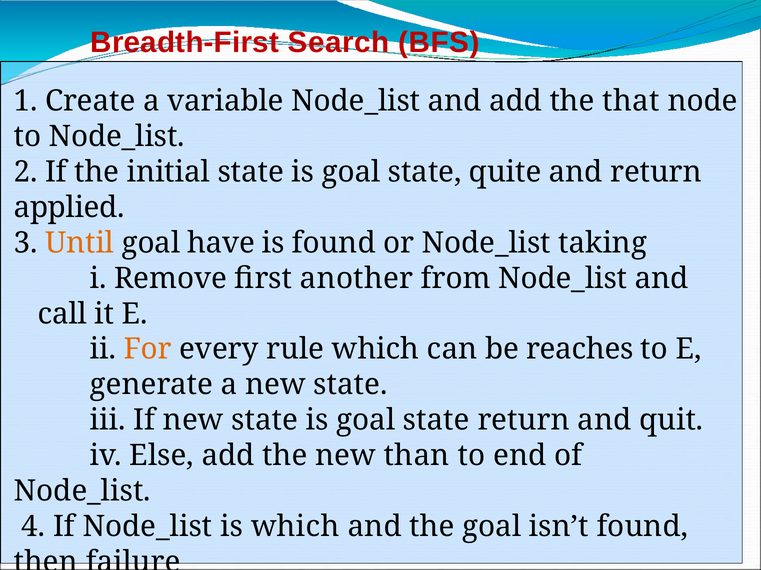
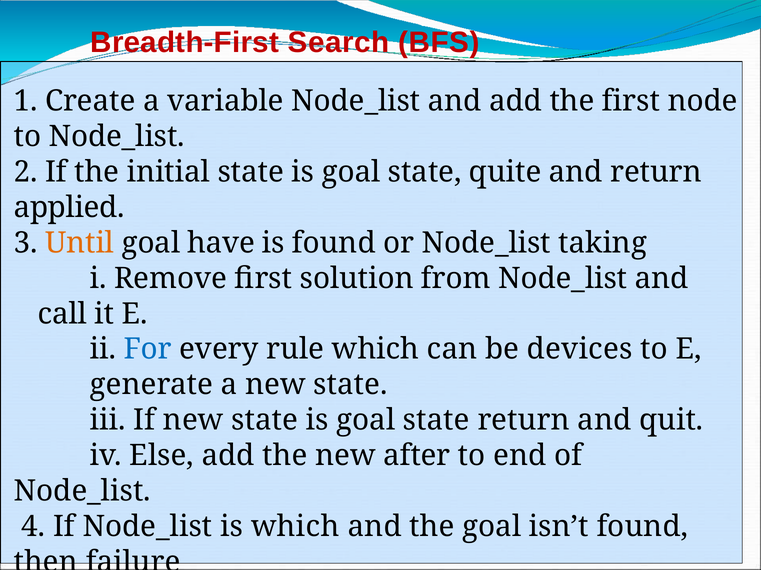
the that: that -> first
another: another -> solution
For colour: orange -> blue
reaches: reaches -> devices
than: than -> after
